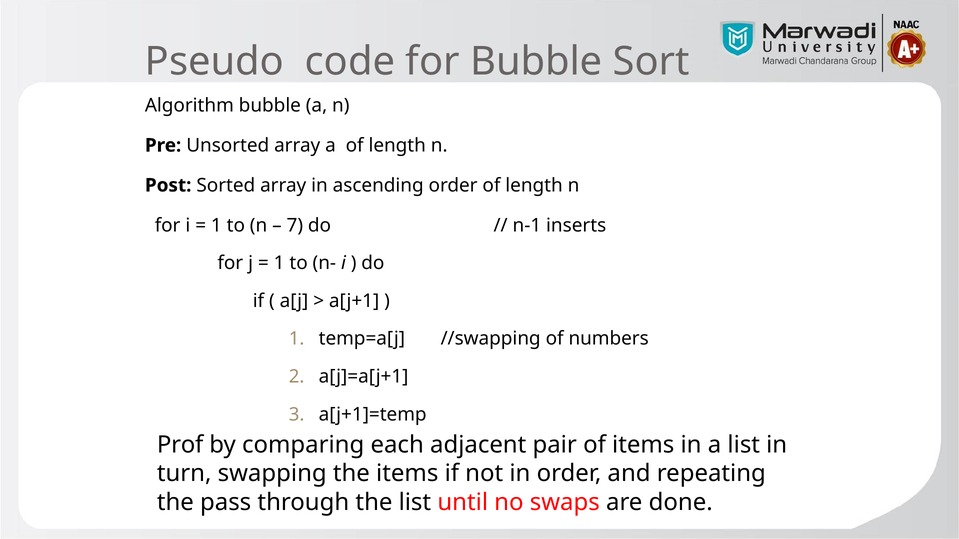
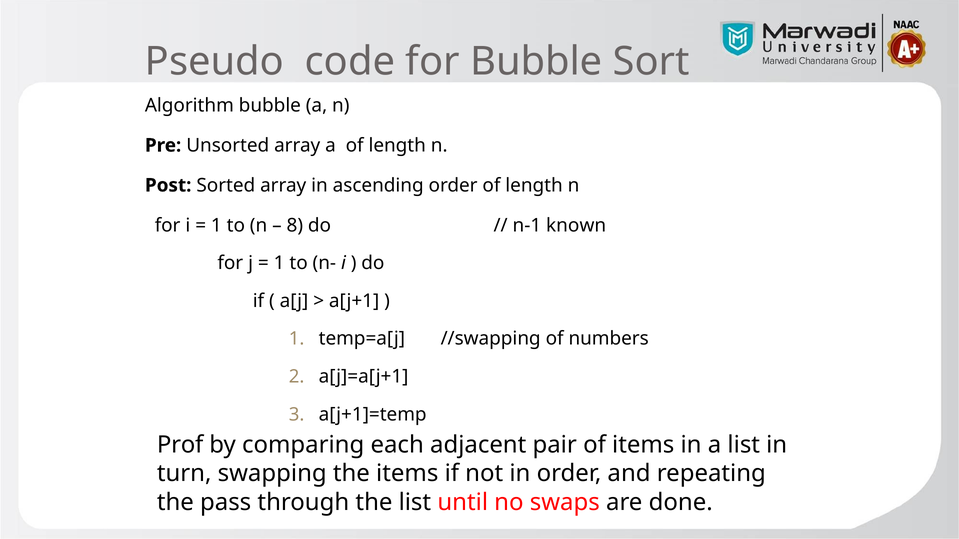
7: 7 -> 8
inserts: inserts -> known
